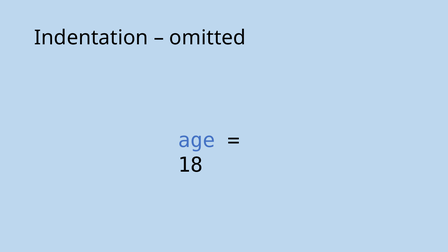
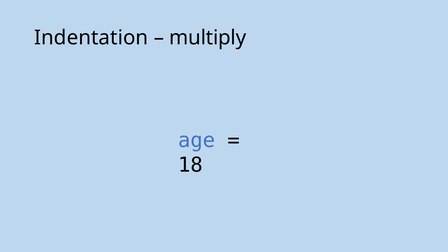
omitted: omitted -> multiply
